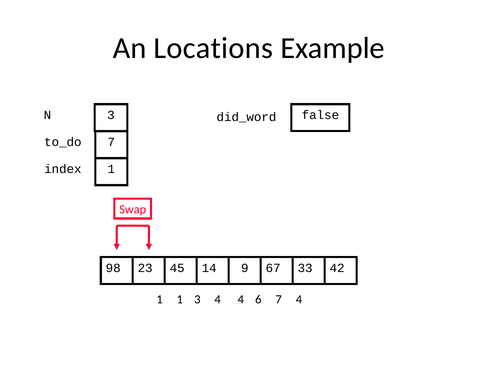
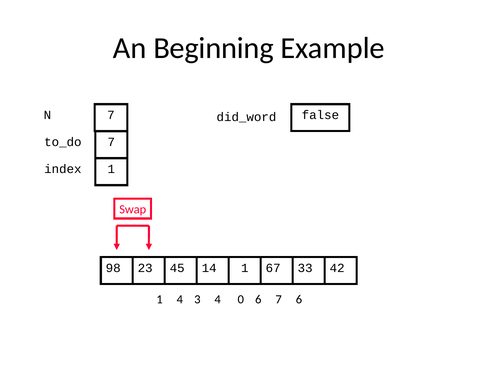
Locations: Locations -> Beginning
N 3: 3 -> 7
14 9: 9 -> 1
1 1: 1 -> 4
4 4: 4 -> 0
7 4: 4 -> 6
